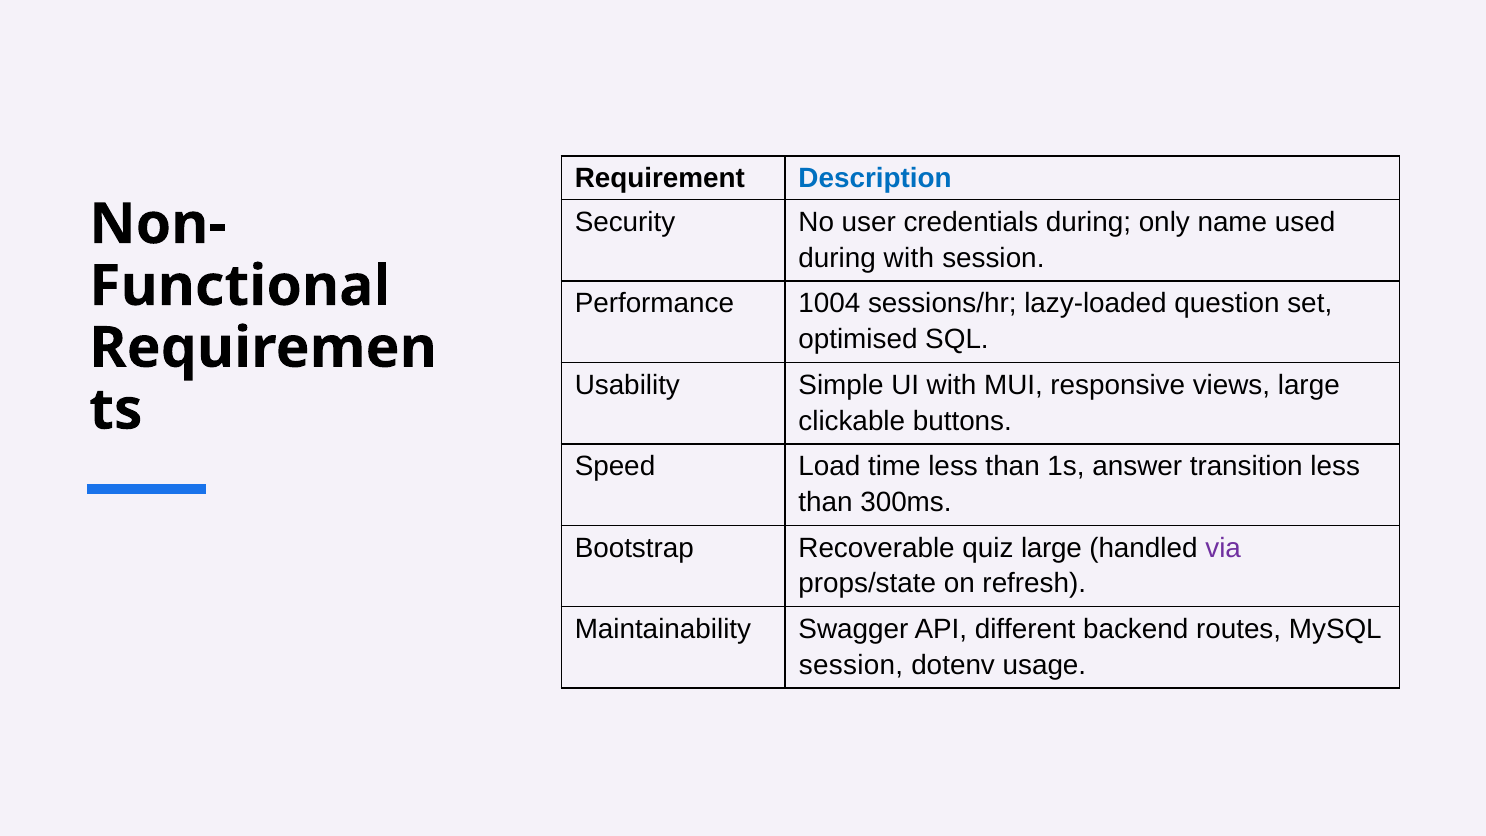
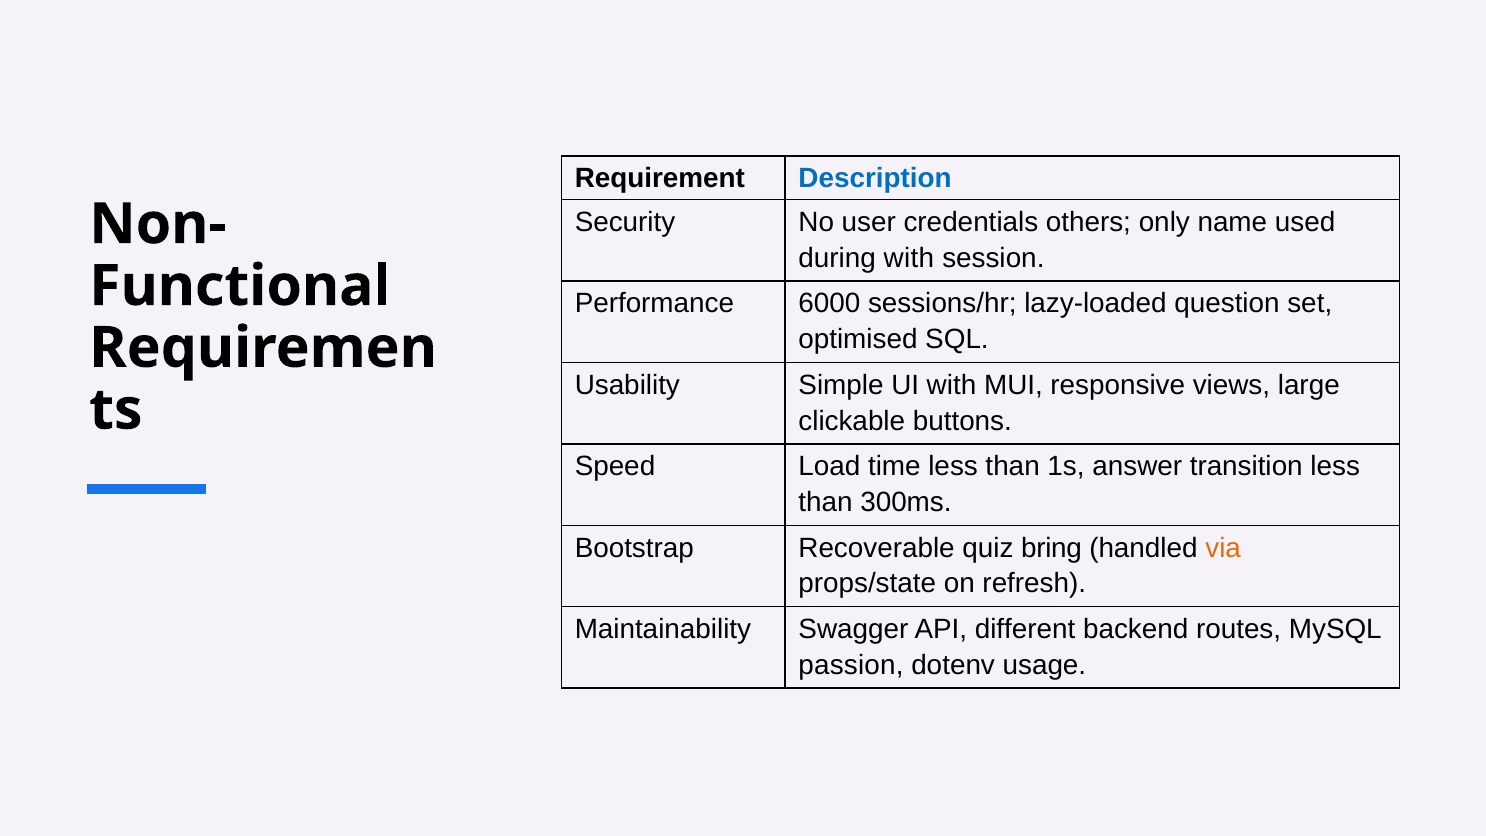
credentials during: during -> others
1004: 1004 -> 6000
quiz large: large -> bring
via colour: purple -> orange
session at (851, 665): session -> passion
